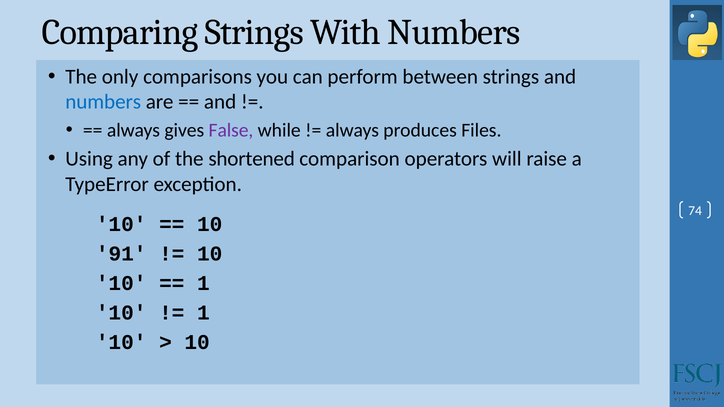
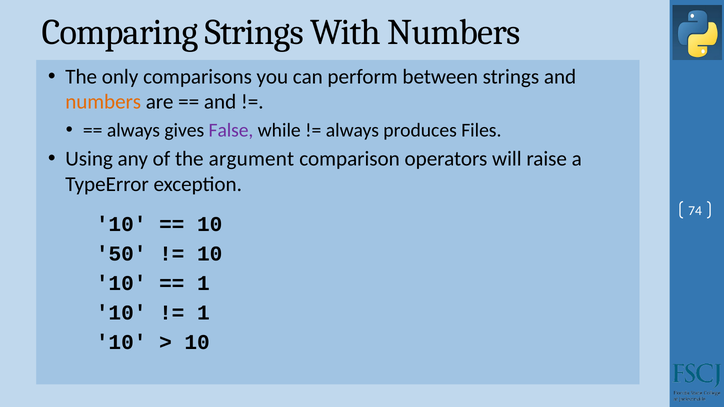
numbers at (103, 102) colour: blue -> orange
shortened: shortened -> argument
91: 91 -> 50
